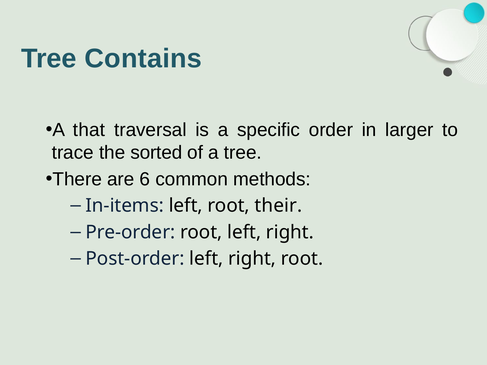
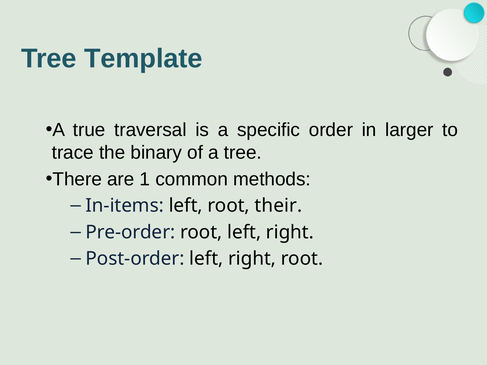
Contains: Contains -> Template
that: that -> true
sorted: sorted -> binary
6: 6 -> 1
